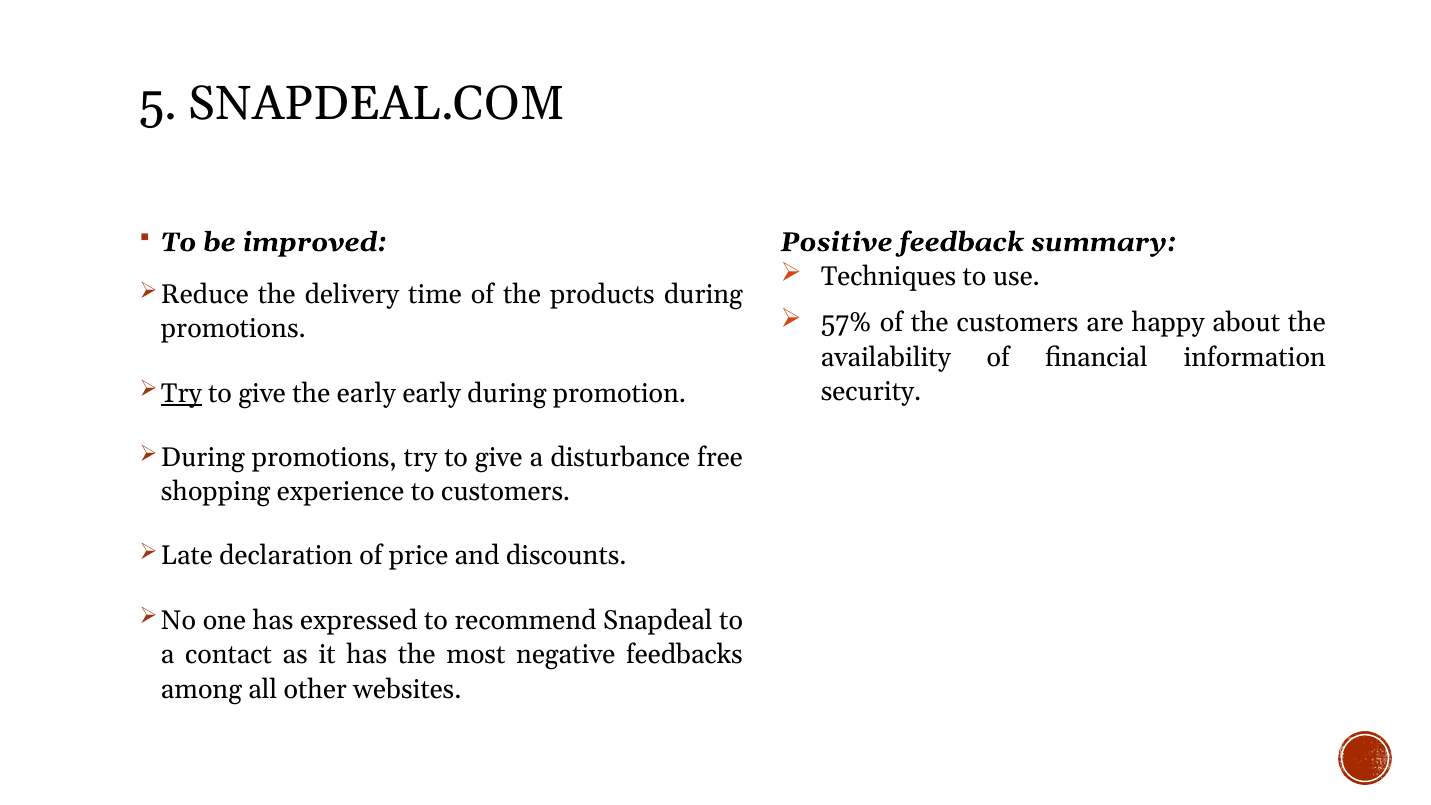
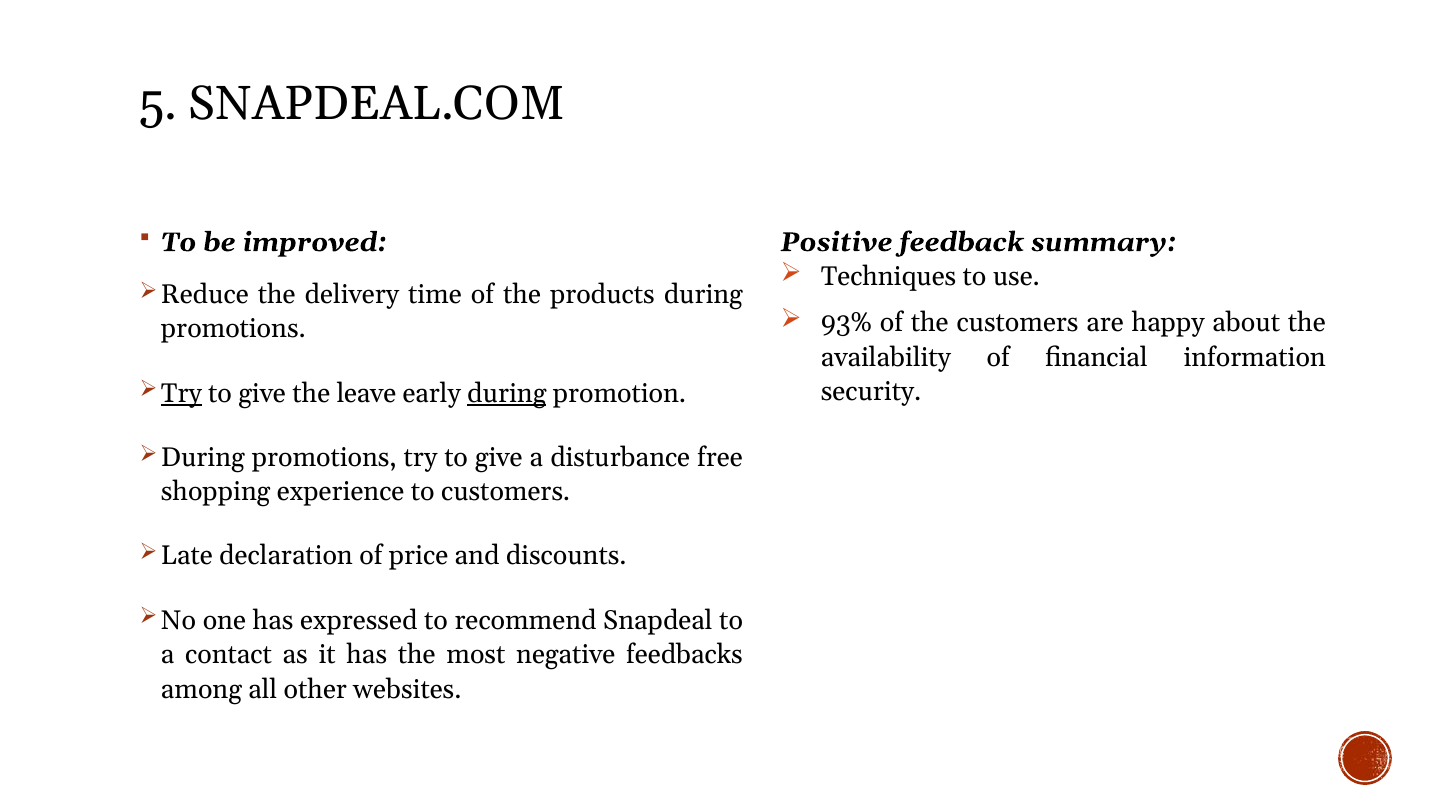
57%: 57% -> 93%
the early: early -> leave
during at (507, 393) underline: none -> present
